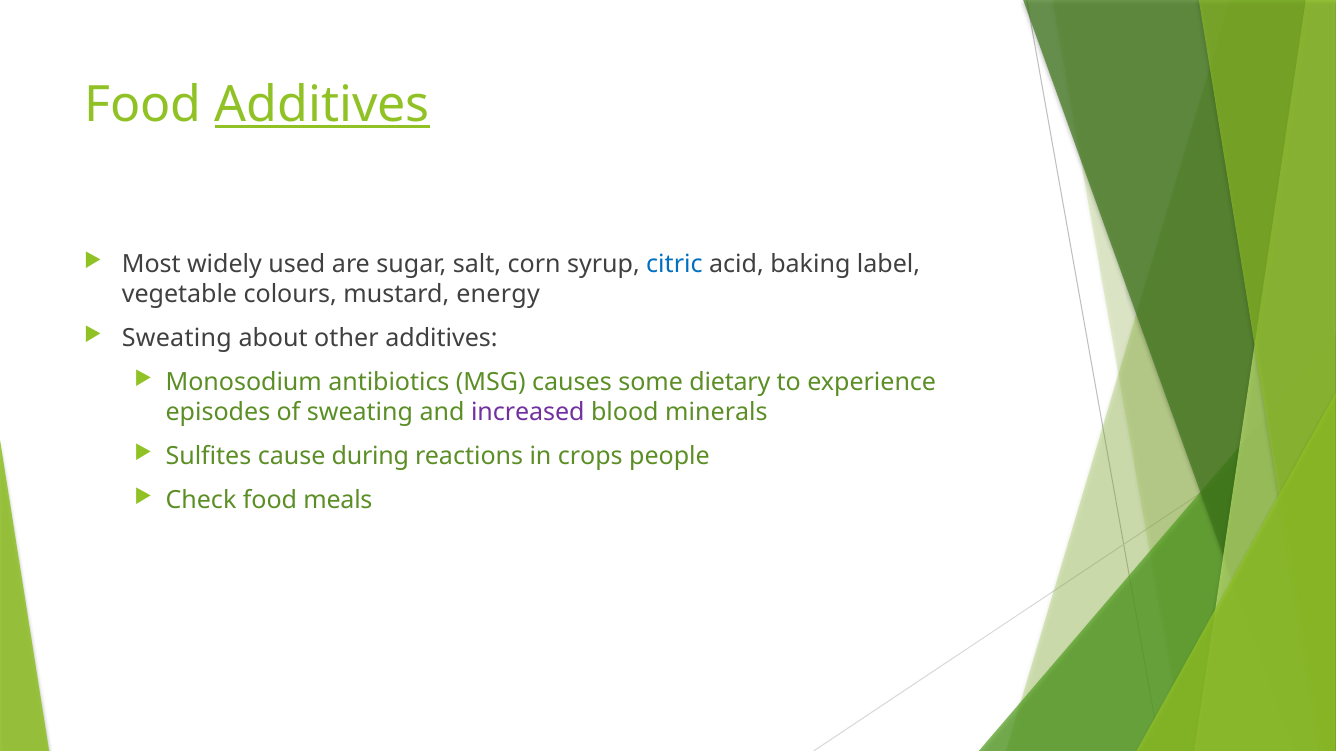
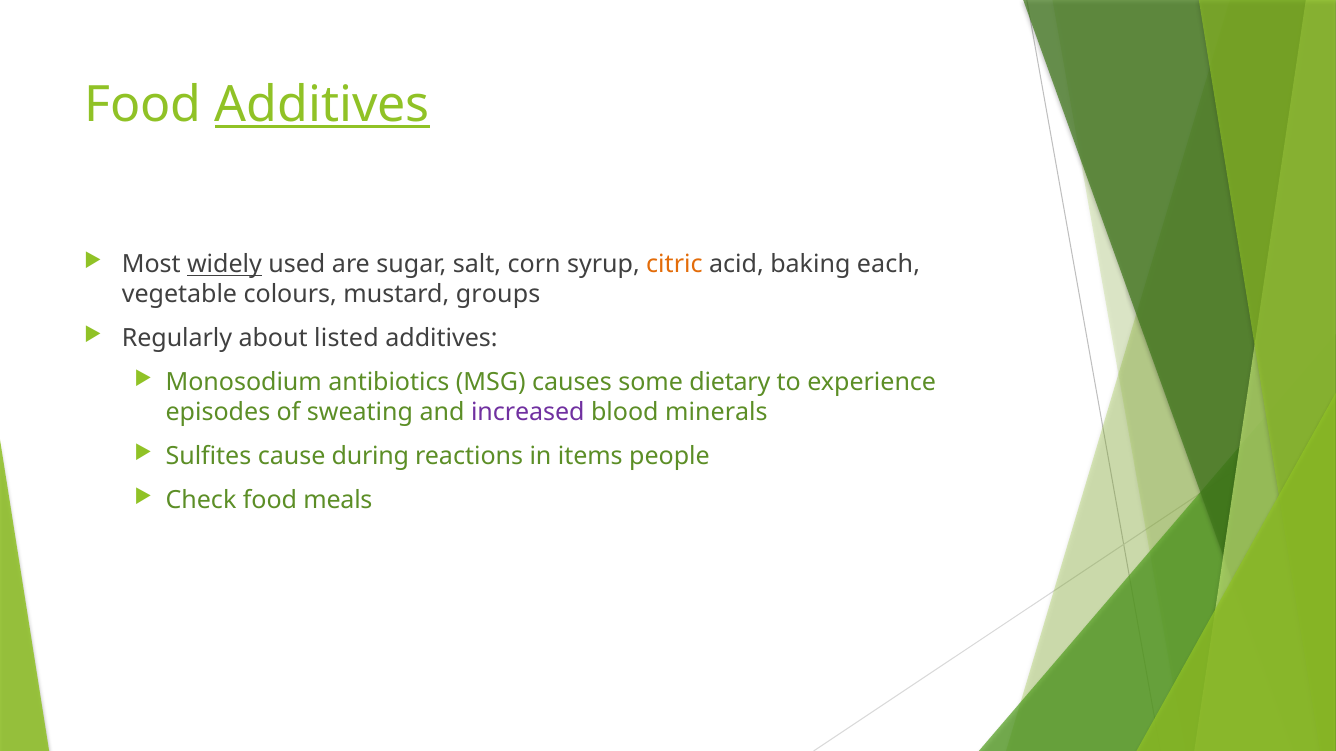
widely underline: none -> present
citric colour: blue -> orange
label: label -> each
energy: energy -> groups
Sweating at (177, 339): Sweating -> Regularly
other: other -> listed
crops: crops -> items
